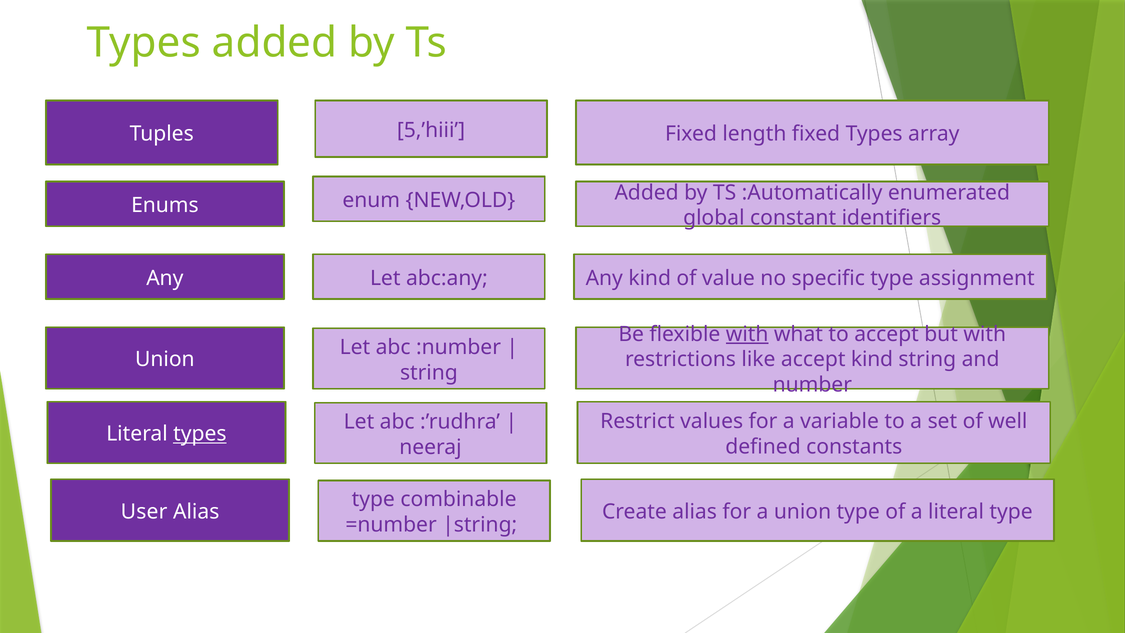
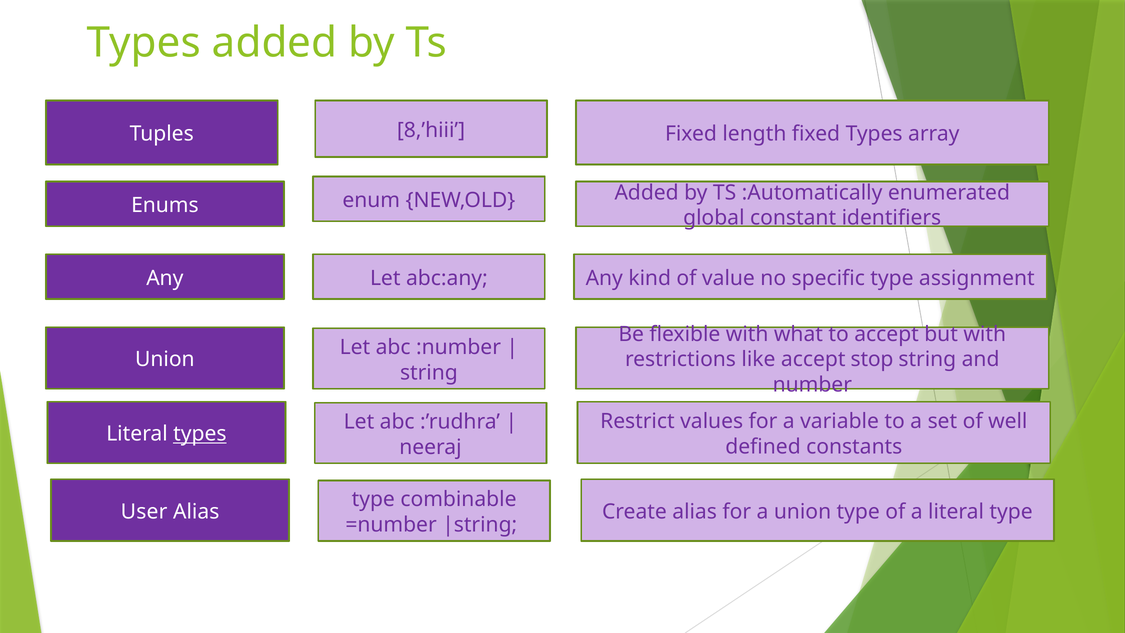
5,’hiii: 5,’hiii -> 8,’hiii
with at (747, 334) underline: present -> none
accept kind: kind -> stop
